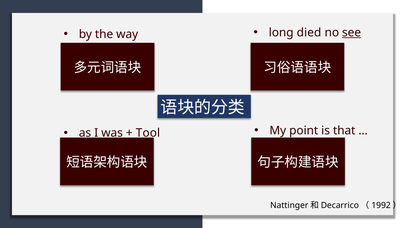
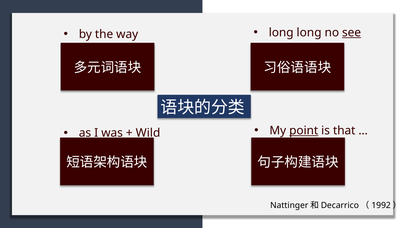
long died: died -> long
point underline: none -> present
Tool: Tool -> Wild
